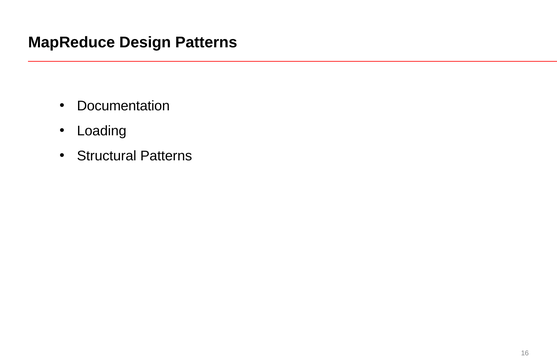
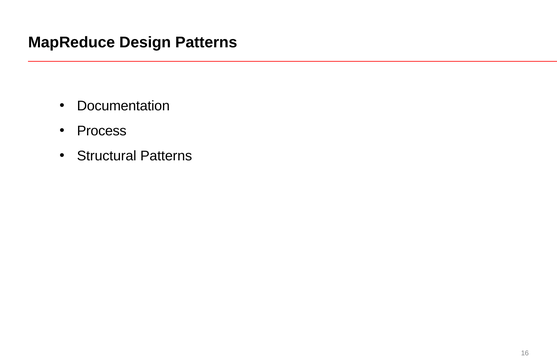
Loading: Loading -> Process
